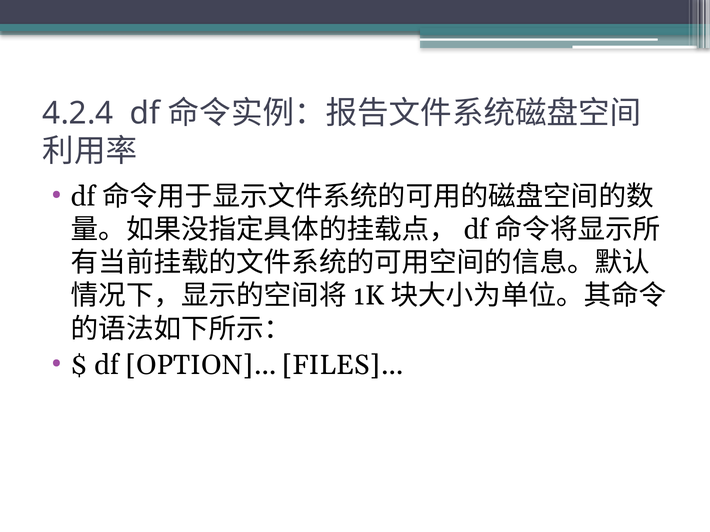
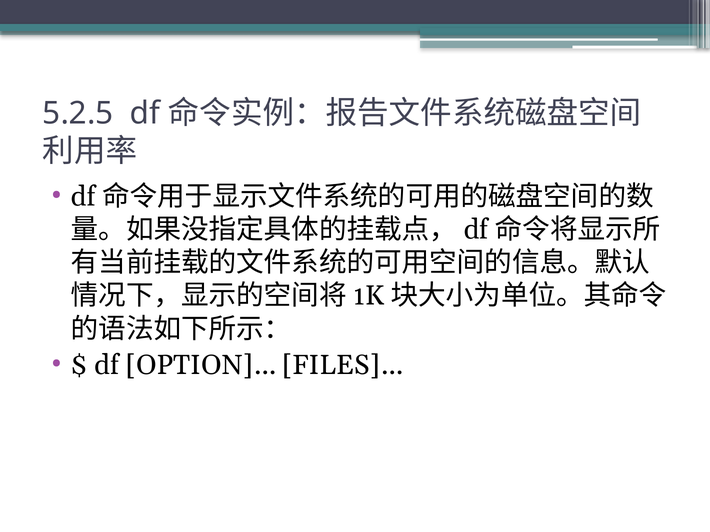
4.2.4: 4.2.4 -> 5.2.5
